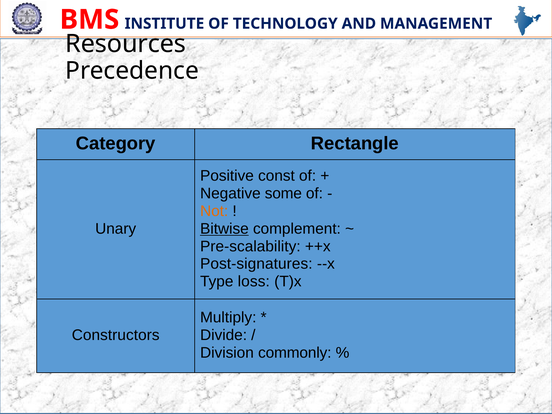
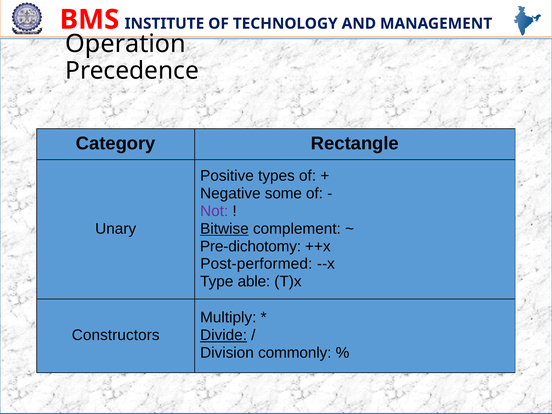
Resources: Resources -> Operation
const: const -> types
Not colour: orange -> purple
Pre-scalability: Pre-scalability -> Pre-dichotomy
Post-signatures: Post-signatures -> Post-performed
loss: loss -> able
Divide underline: none -> present
